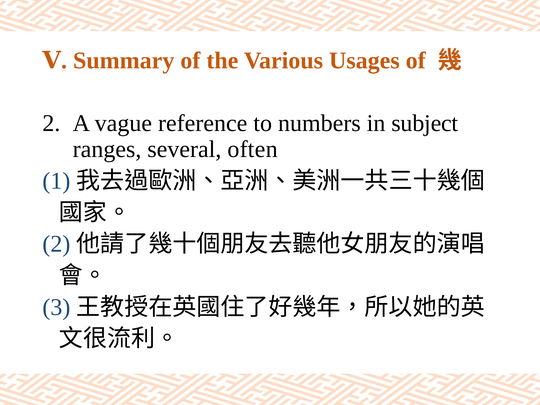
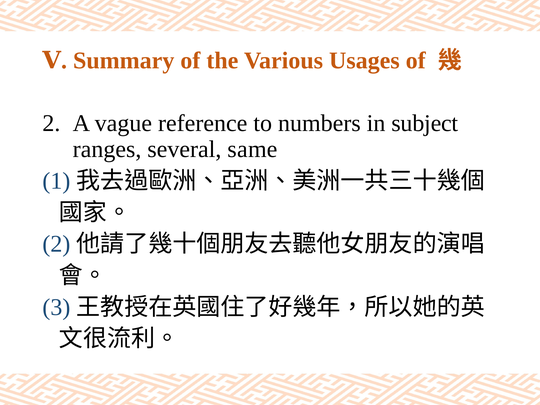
often: often -> same
